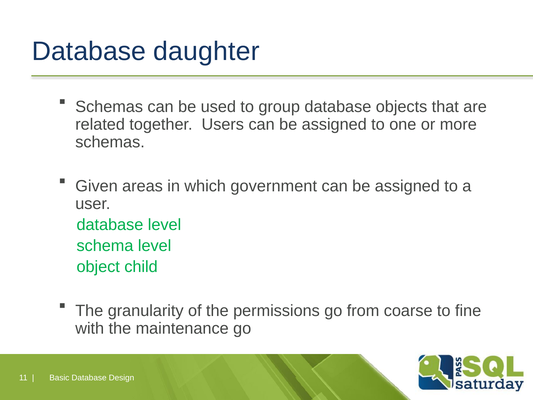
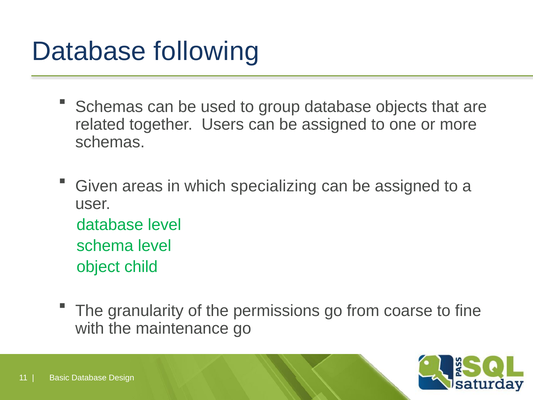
daughter: daughter -> following
government: government -> specializing
